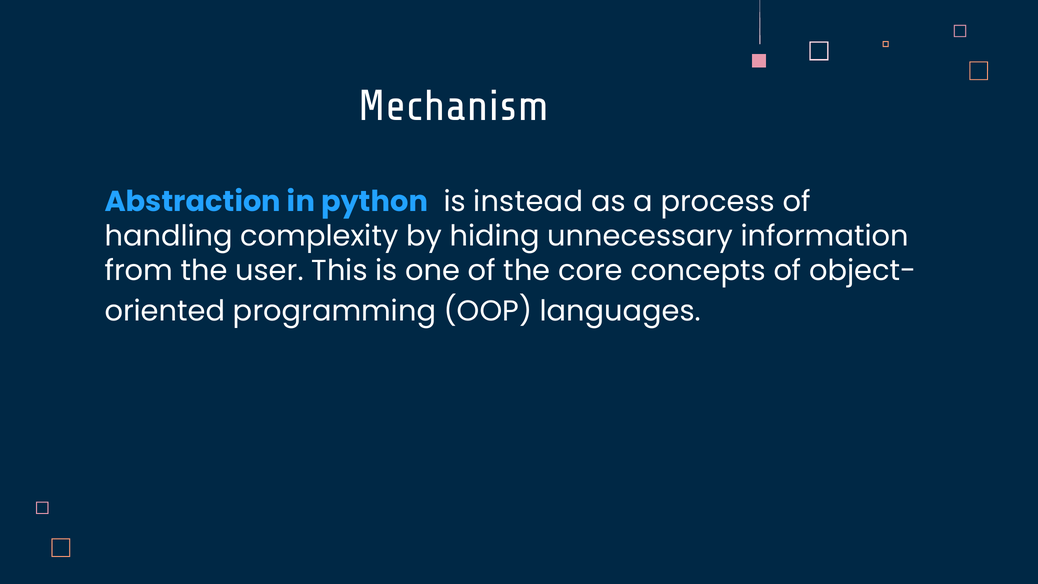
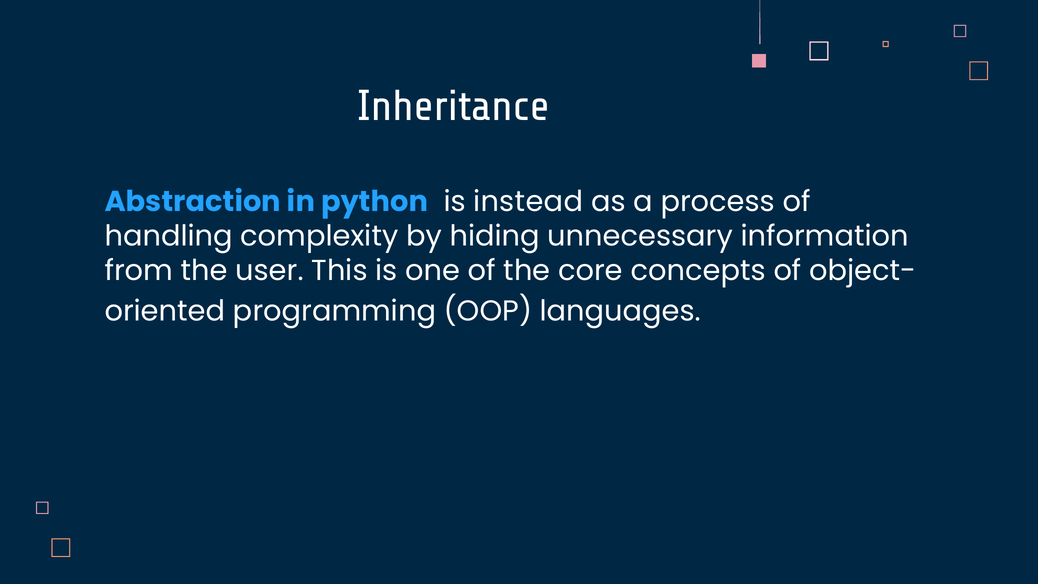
Mechanism: Mechanism -> Inheritance
